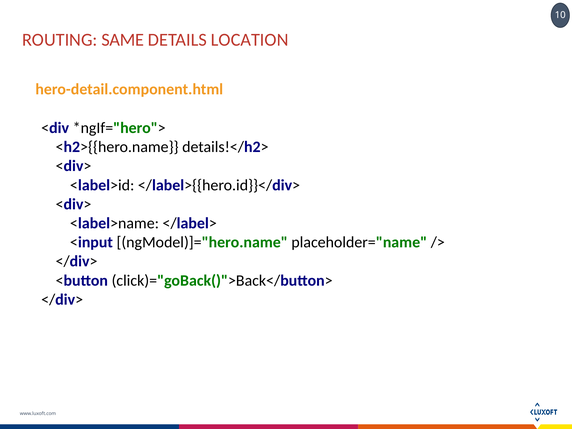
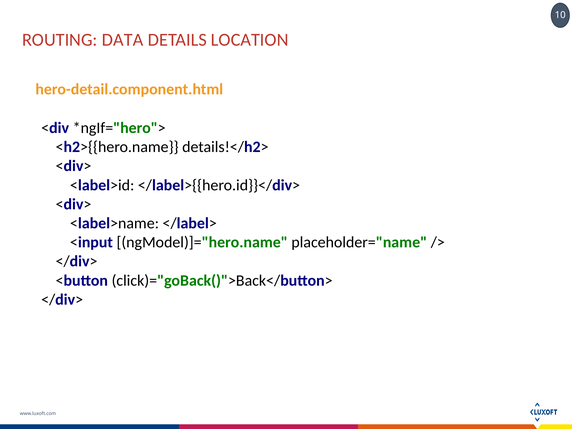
SAME: SAME -> DATA
